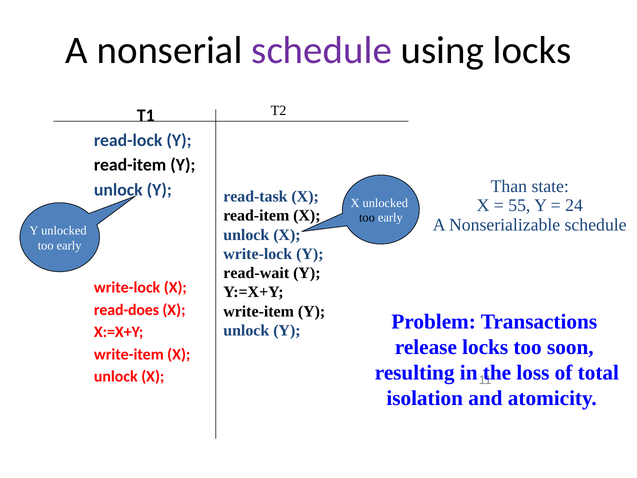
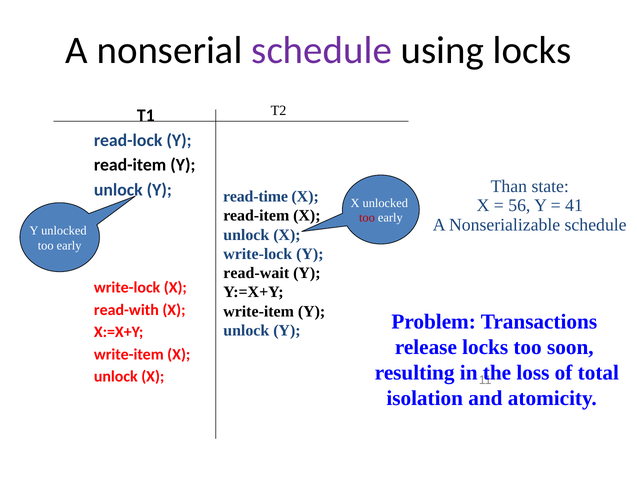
read-task: read-task -> read-time
55: 55 -> 56
24: 24 -> 41
too at (367, 218) colour: black -> red
read-does: read-does -> read-with
